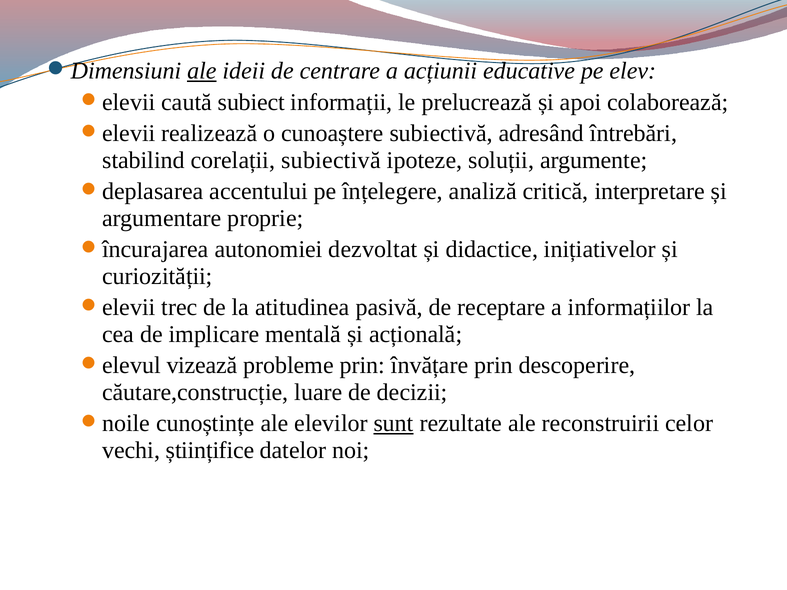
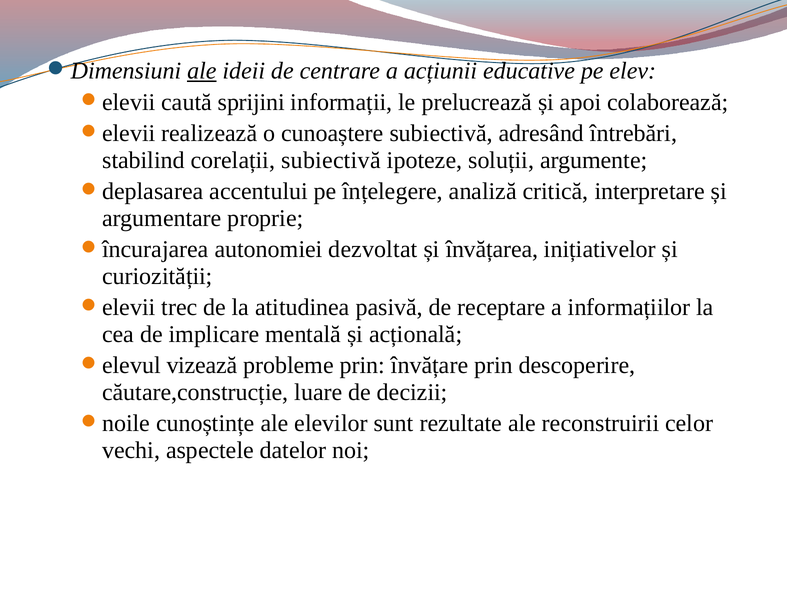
subiect: subiect -> sprijini
didactice: didactice -> învățarea
sunt underline: present -> none
științifice: științifice -> aspectele
